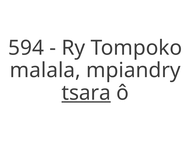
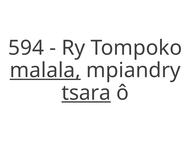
malala underline: none -> present
